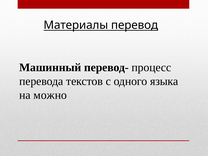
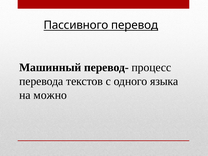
Материалы: Материалы -> Пассивного
